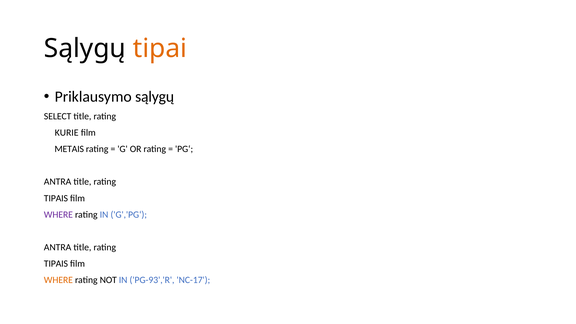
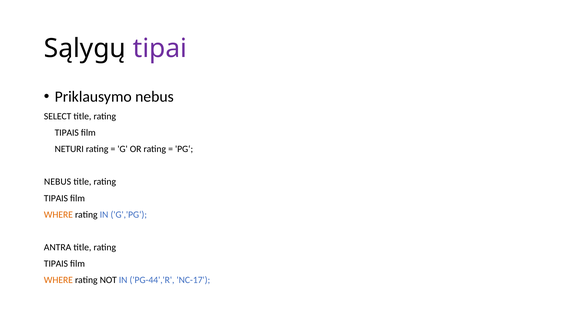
tipai colour: orange -> purple
Priklausymo sąlygų: sąlygų -> nebus
KURIE at (67, 133): KURIE -> TIPAIS
METAIS: METAIS -> NETURI
ANTRA at (58, 182): ANTRA -> NEBUS
WHERE at (58, 215) colour: purple -> orange
PG-93','R: PG-93','R -> PG-44','R
